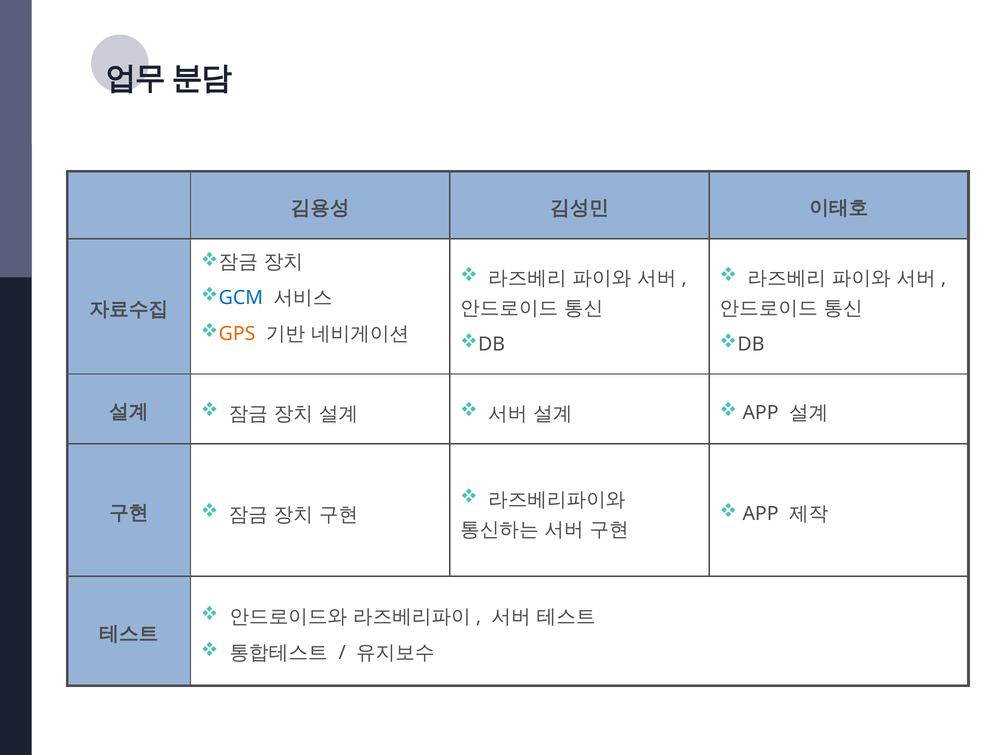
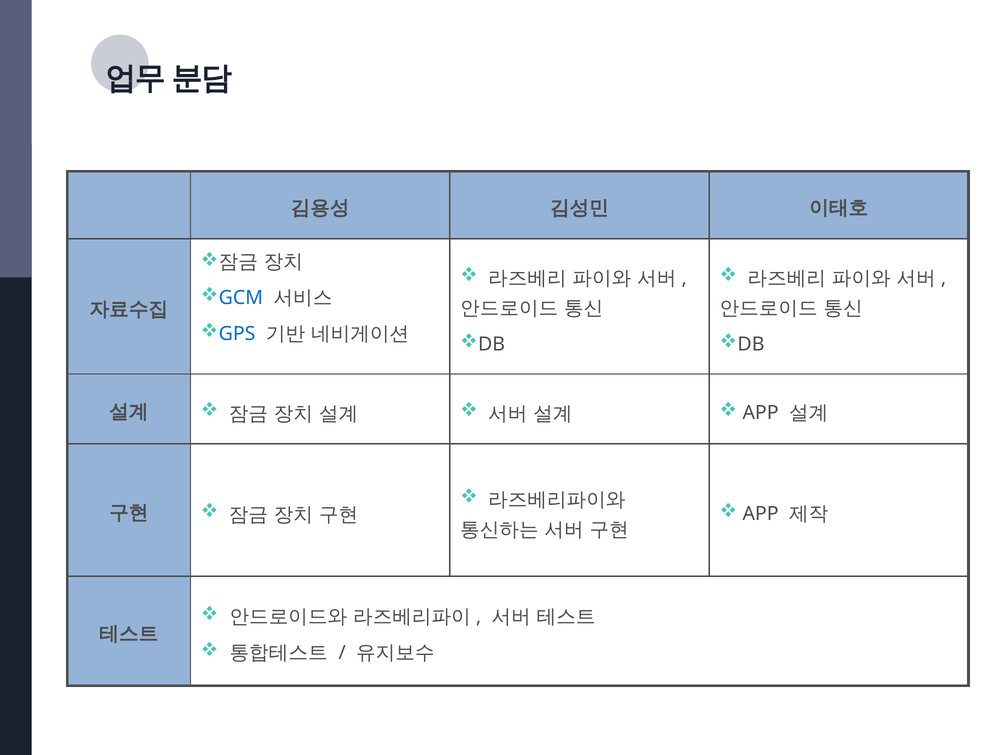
GPS colour: orange -> blue
